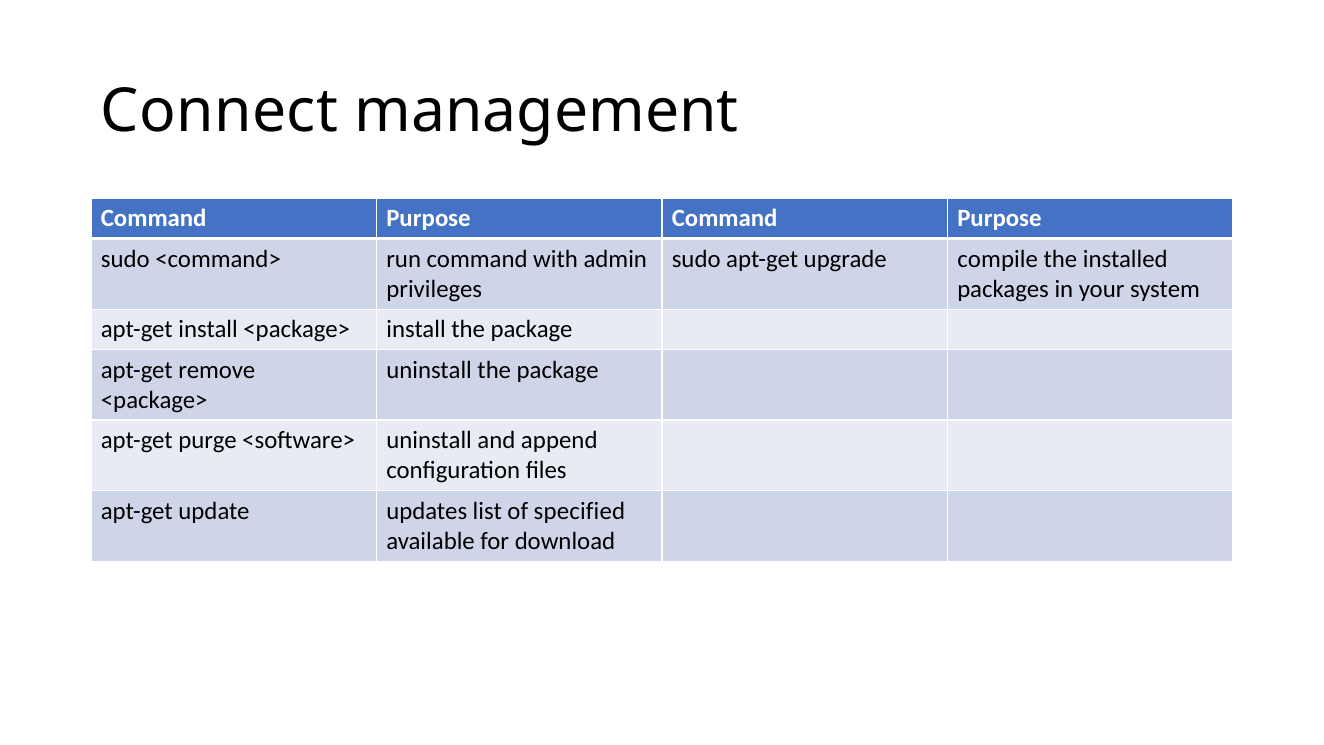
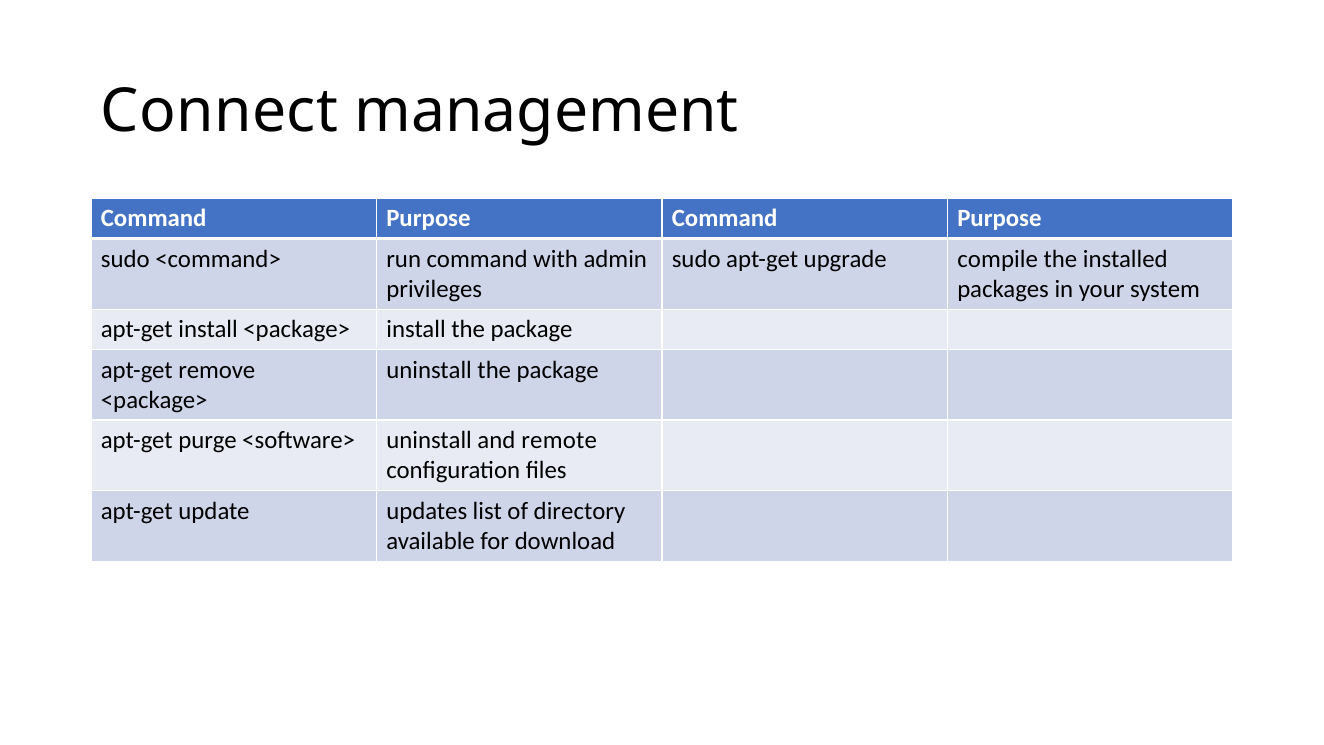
append: append -> remote
specified: specified -> directory
